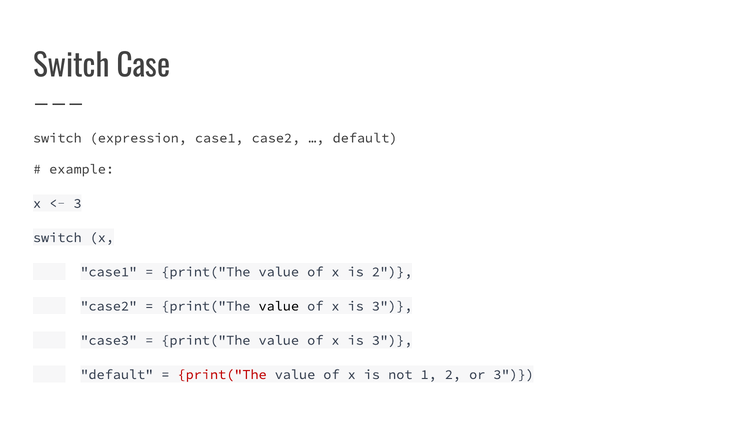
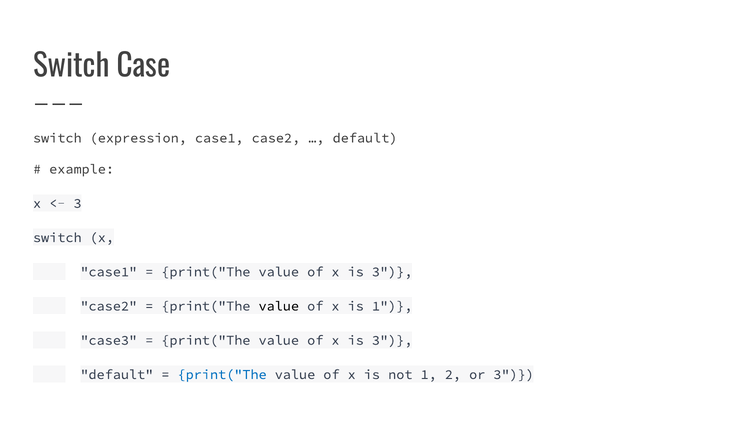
2 at (392, 272): 2 -> 3
3 at (392, 306): 3 -> 1
print("The at (222, 375) colour: red -> blue
